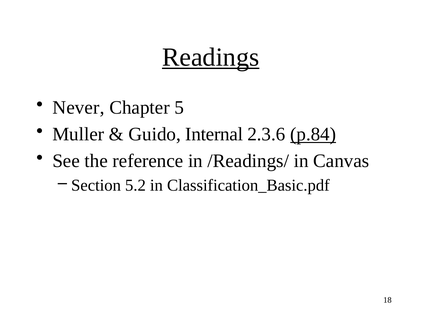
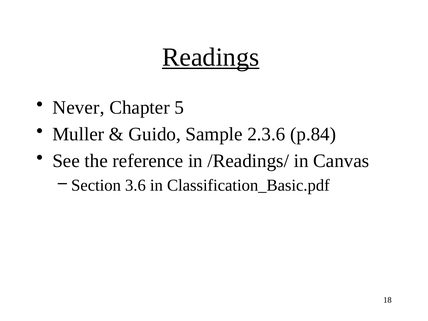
Internal: Internal -> Sample
p.84 underline: present -> none
5.2: 5.2 -> 3.6
